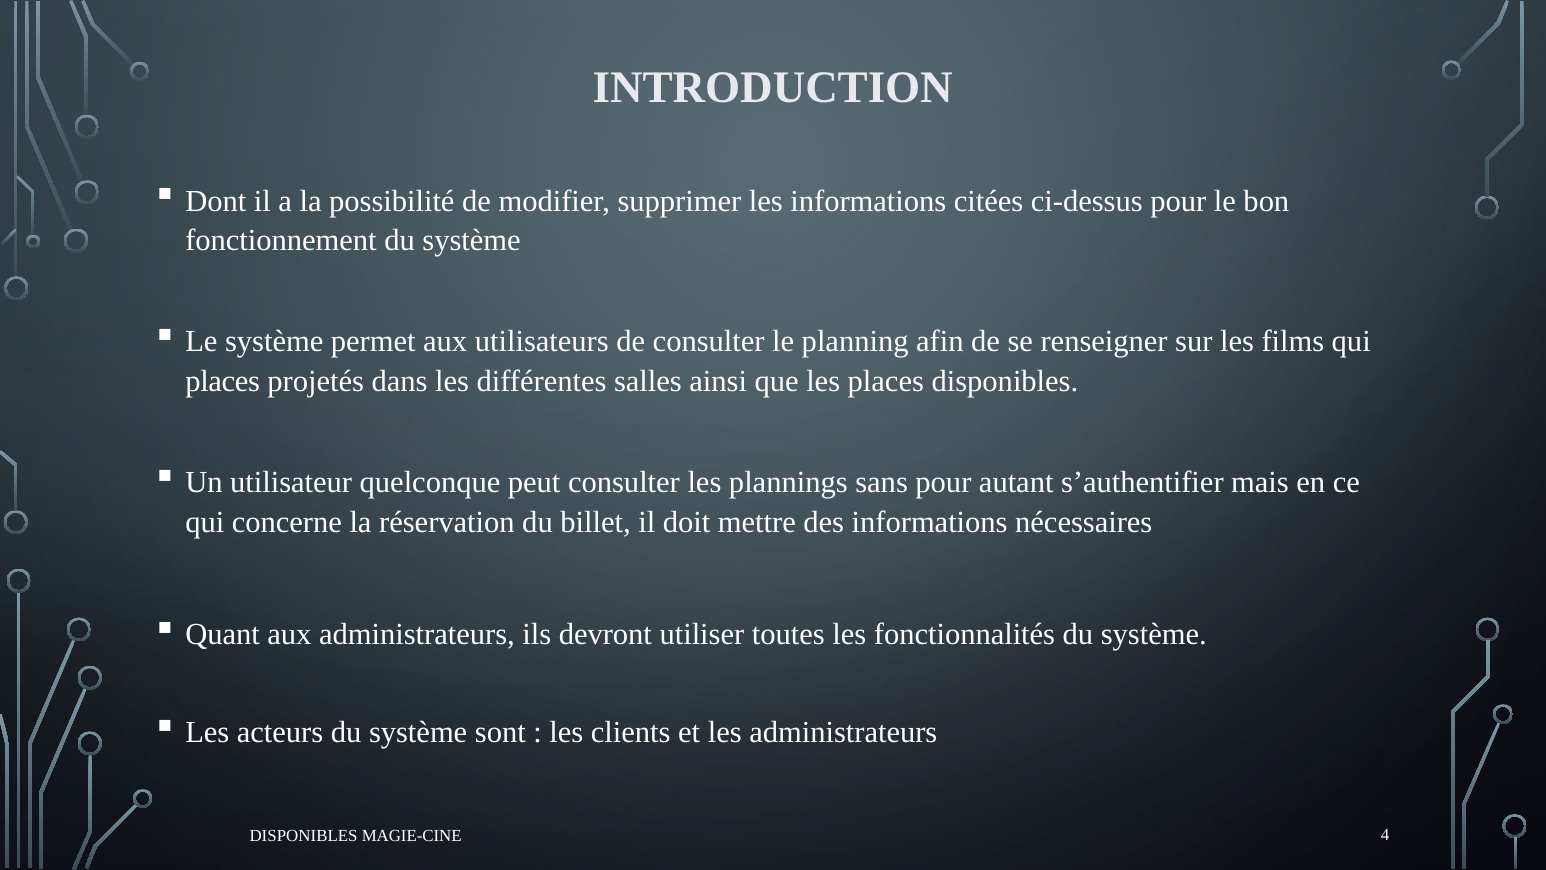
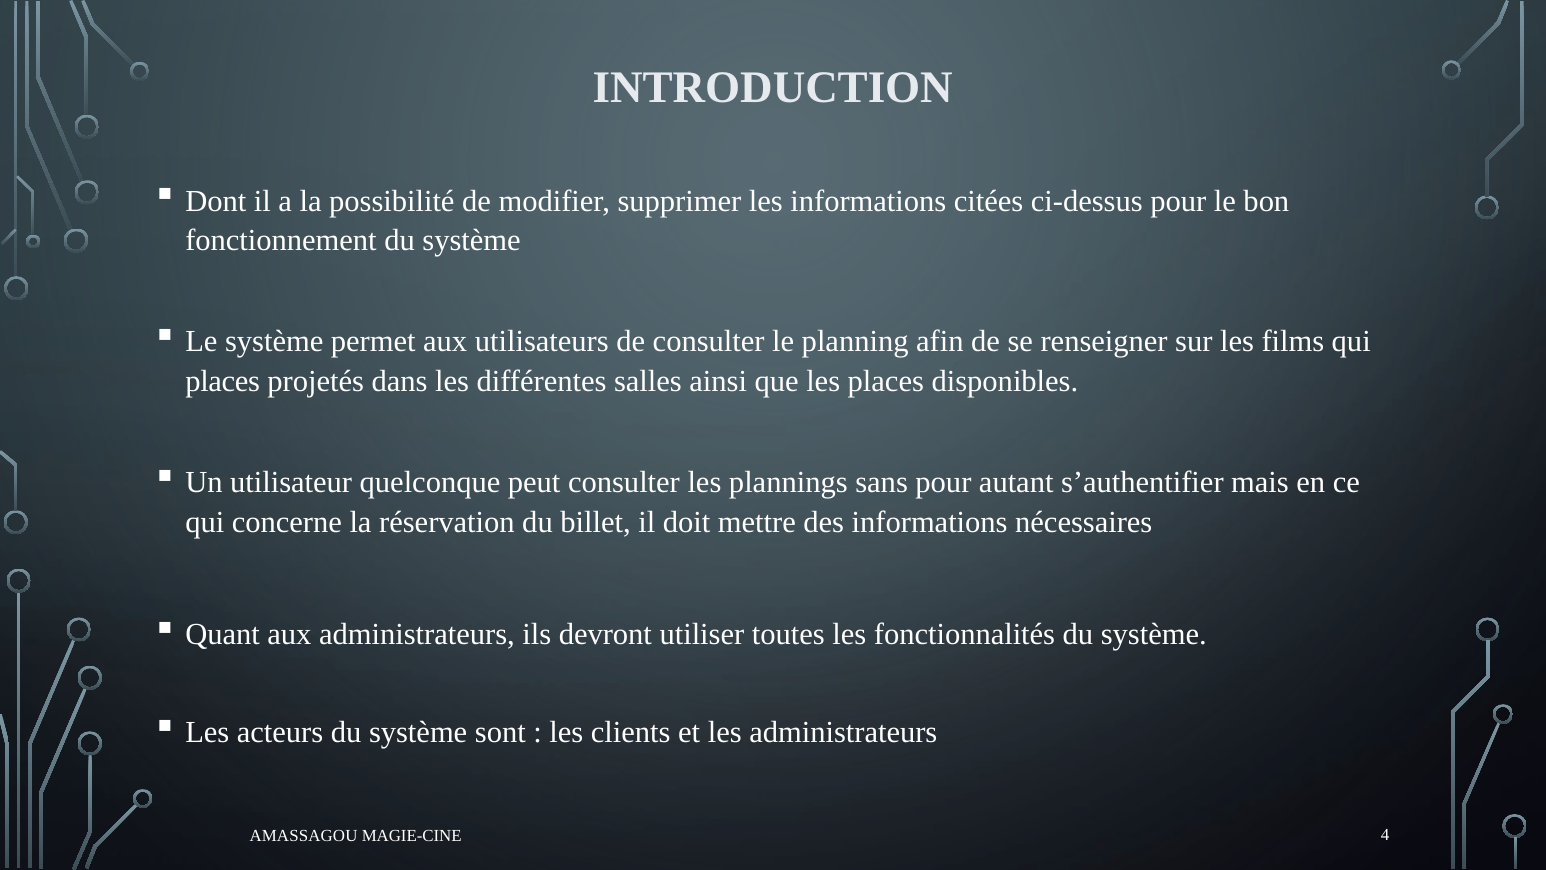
DISPONIBLES at (304, 836): DISPONIBLES -> AMASSAGOU
